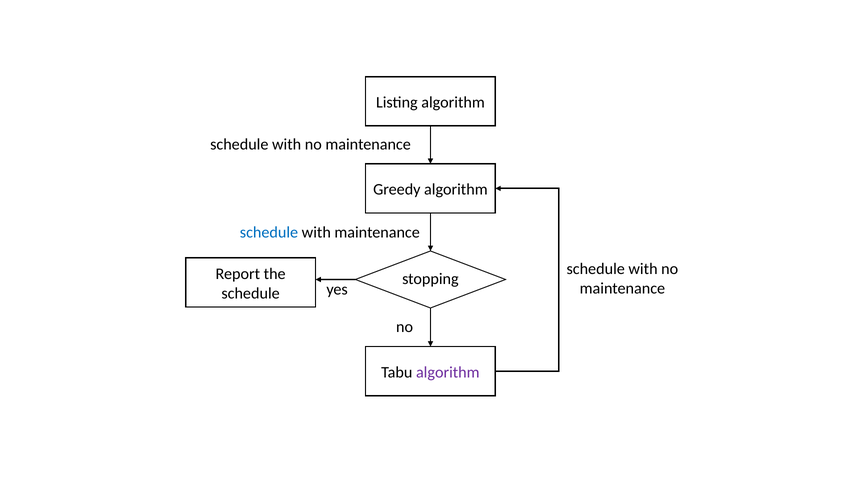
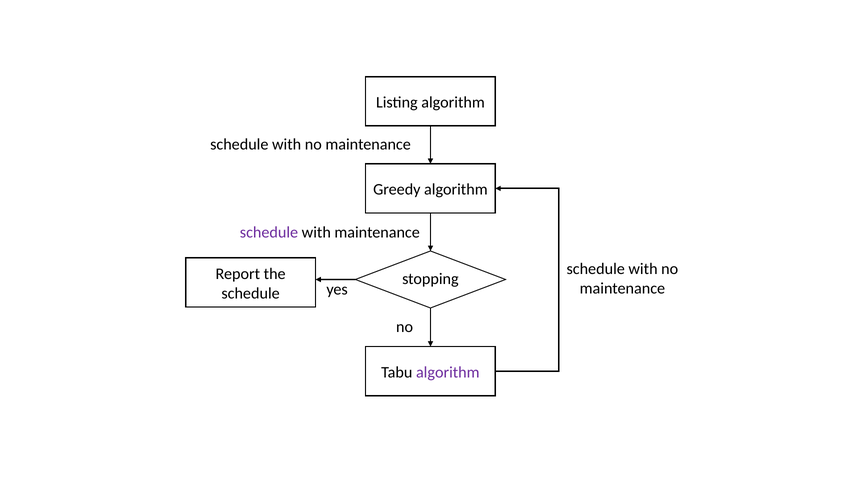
schedule at (269, 233) colour: blue -> purple
